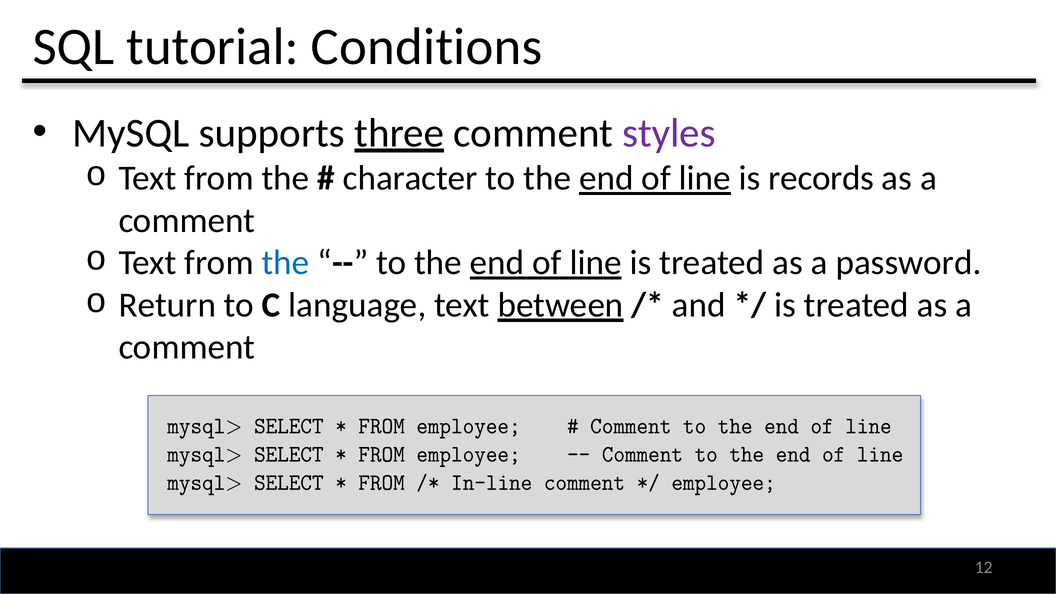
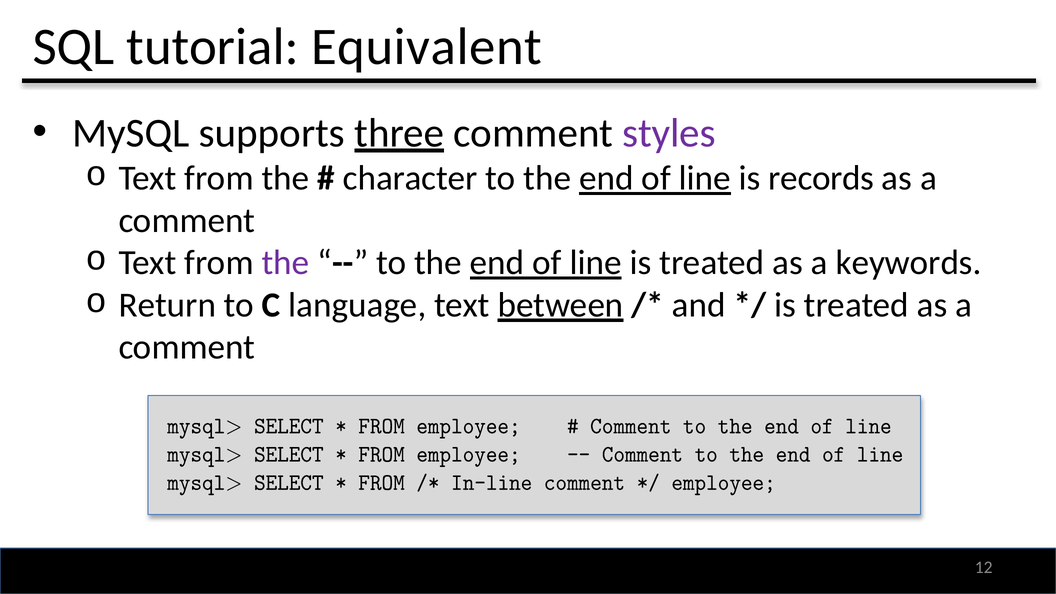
Conditions: Conditions -> Equivalent
the at (285, 263) colour: blue -> purple
password: password -> keywords
